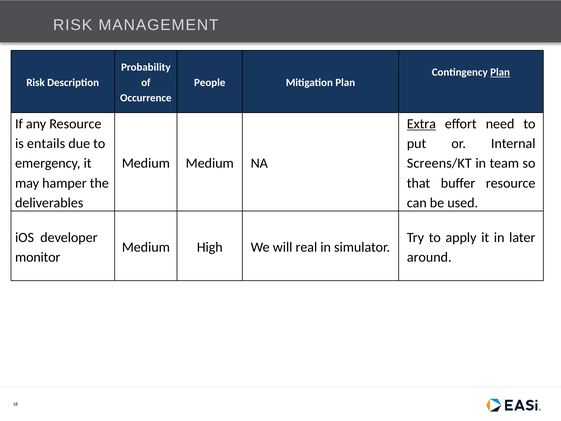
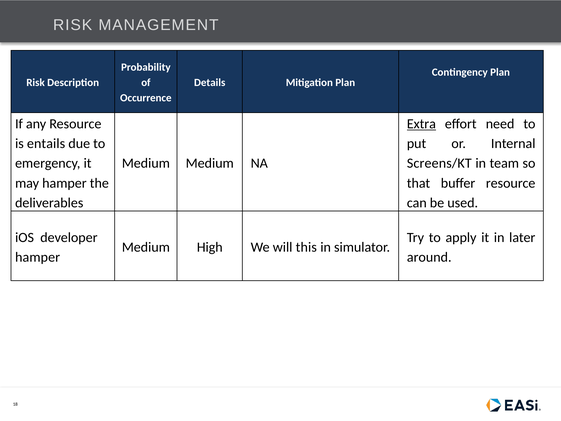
Plan at (500, 72) underline: present -> none
People: People -> Details
real: real -> this
monitor at (38, 257): monitor -> hamper
